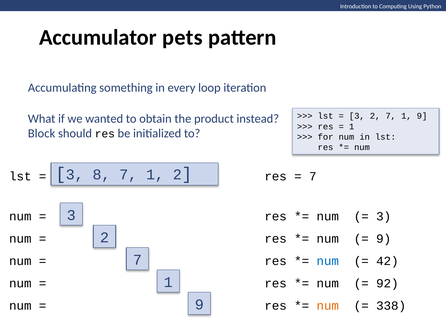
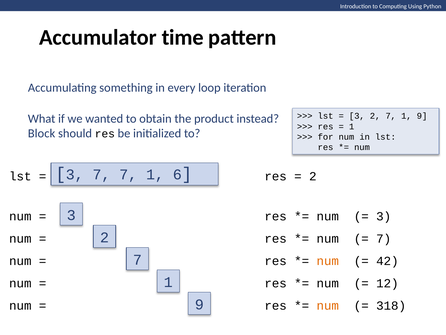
pets: pets -> time
8 at (101, 174): 8 -> 7
1 2: 2 -> 6
7 at (313, 176): 7 -> 2
9 at (384, 238): 9 -> 7
num at (328, 261) colour: blue -> orange
92: 92 -> 12
338: 338 -> 318
